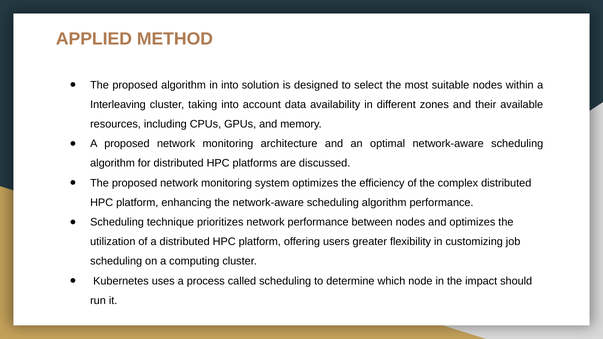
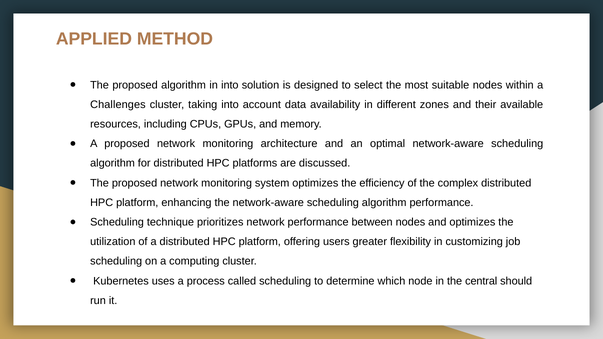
Interleaving: Interleaving -> Challenges
impact: impact -> central
